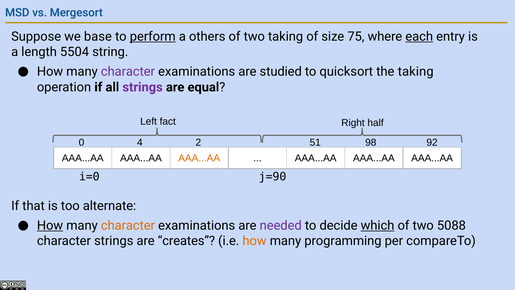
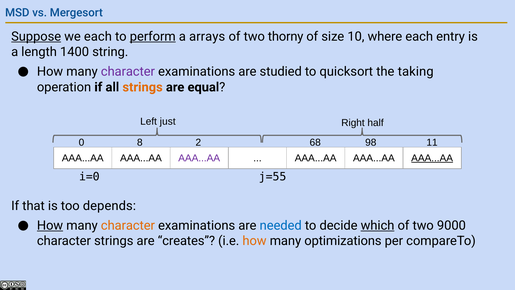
Suppose underline: none -> present
we base: base -> each
others: others -> arrays
two taking: taking -> thorny
75: 75 -> 10
each at (419, 36) underline: present -> none
5504: 5504 -> 1400
strings at (143, 87) colour: purple -> orange
fact: fact -> just
4: 4 -> 8
51: 51 -> 68
92: 92 -> 11
AAA...AA at (199, 158) colour: orange -> purple
AAA...AA at (432, 158) underline: none -> present
j=90: j=90 -> j=55
alternate: alternate -> depends
needed colour: purple -> blue
5088: 5088 -> 9000
programming: programming -> optimizations
